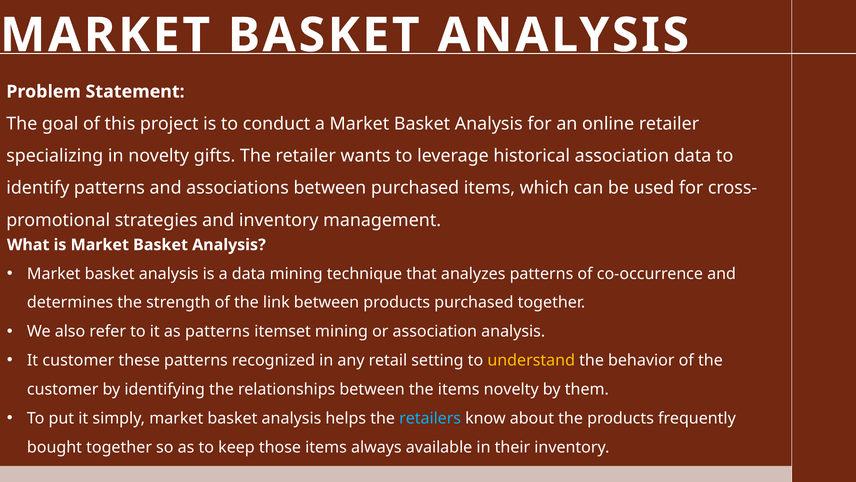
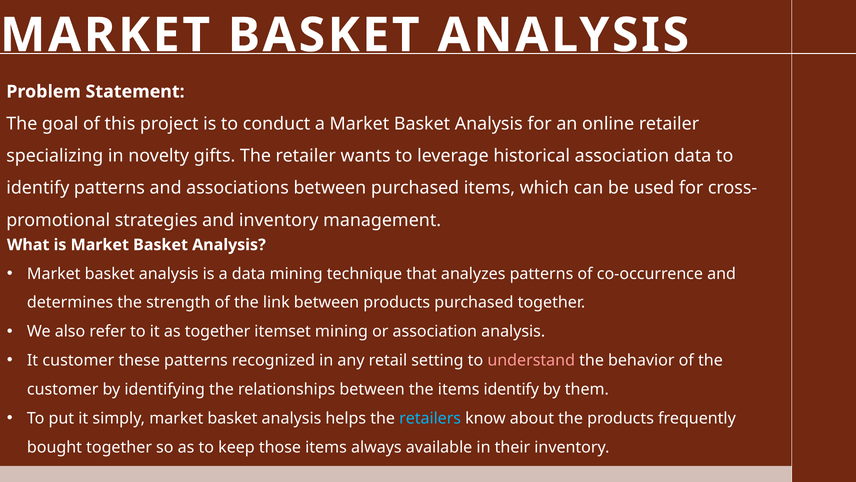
as patterns: patterns -> together
understand colour: yellow -> pink
items novelty: novelty -> identify
